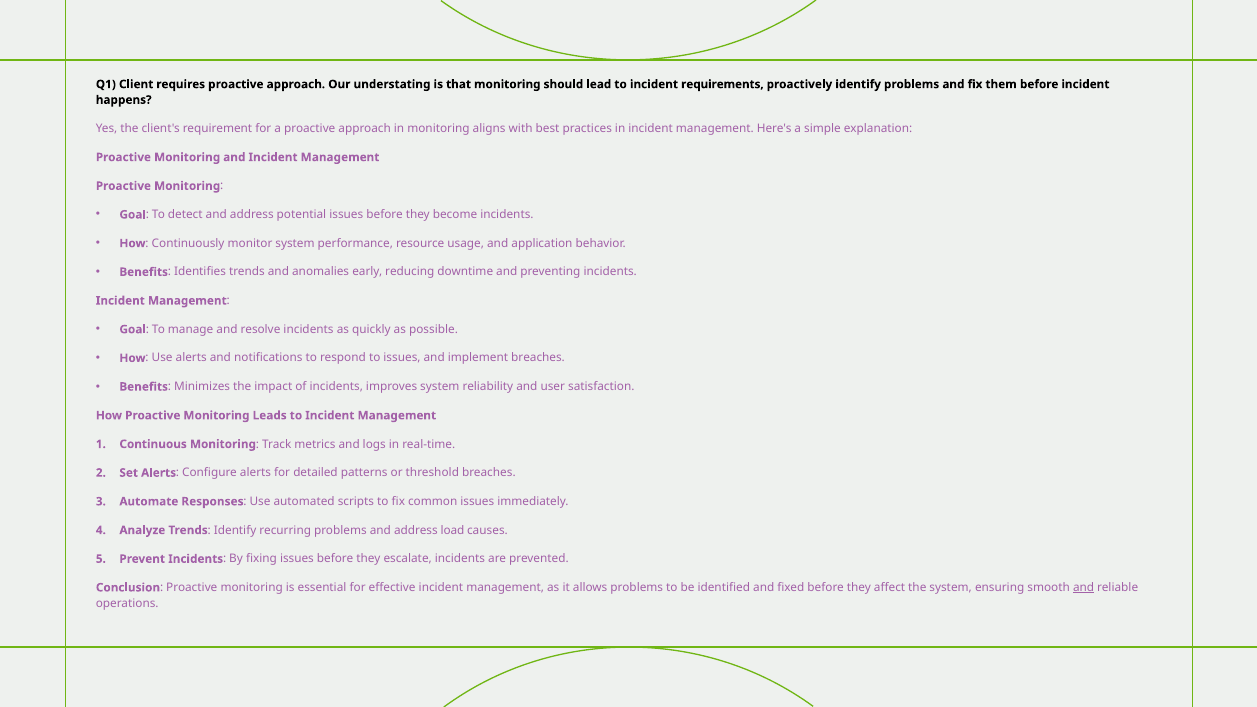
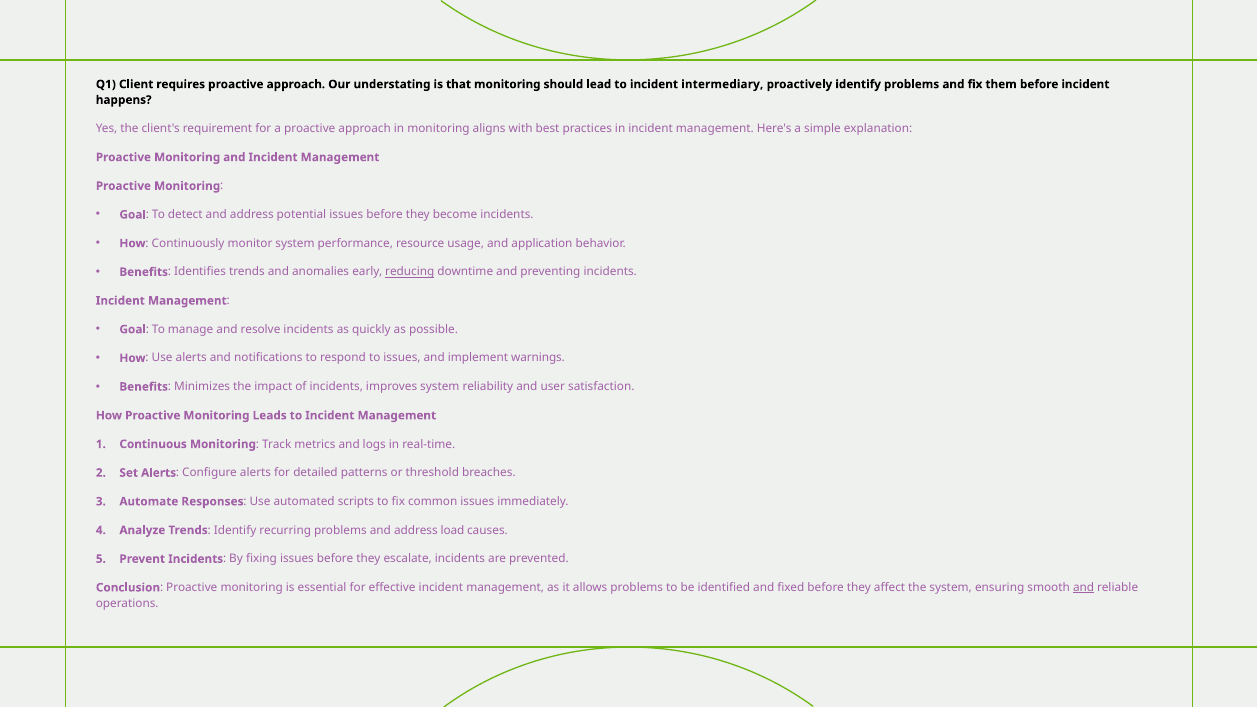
requirements: requirements -> intermediary
reducing underline: none -> present
implement breaches: breaches -> warnings
